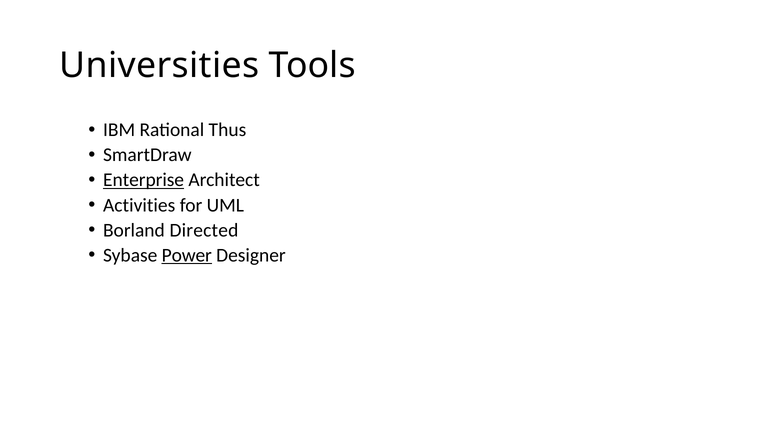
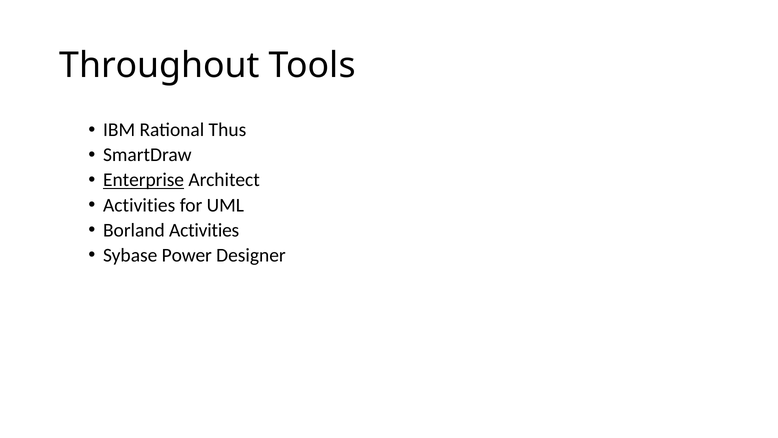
Universities: Universities -> Throughout
Borland Directed: Directed -> Activities
Power underline: present -> none
